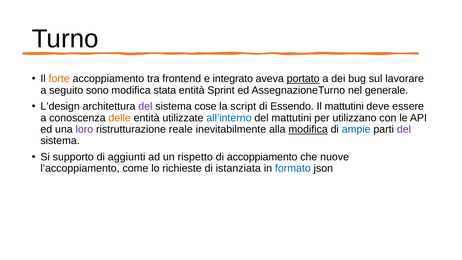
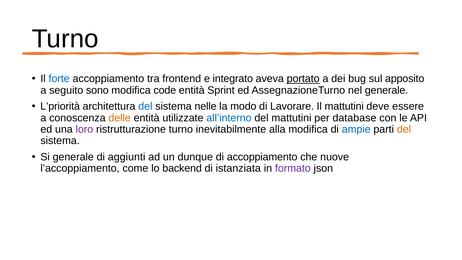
forte colour: orange -> blue
lavorare: lavorare -> apposito
stata: stata -> code
L’design: L’design -> L’priorità
del at (145, 106) colour: purple -> blue
cose: cose -> nelle
script: script -> modo
Essendo: Essendo -> Lavorare
utilizzano: utilizzano -> database
ristrutturazione reale: reale -> turno
modifica at (308, 129) underline: present -> none
del at (404, 129) colour: purple -> orange
Si supporto: supporto -> generale
rispetto: rispetto -> dunque
richieste: richieste -> backend
formato colour: blue -> purple
